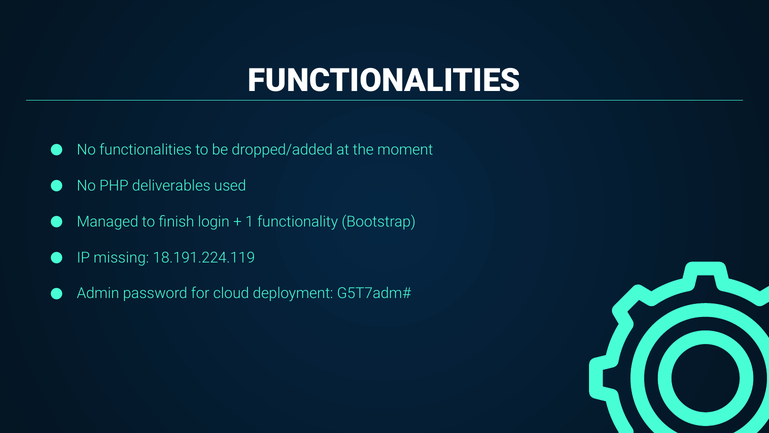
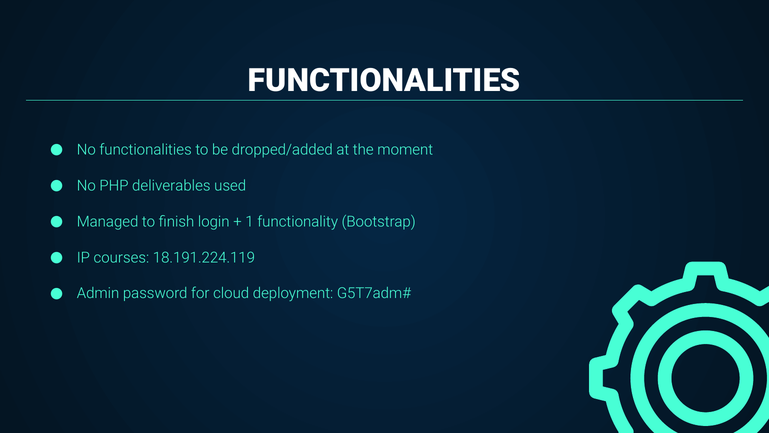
missing: missing -> courses
